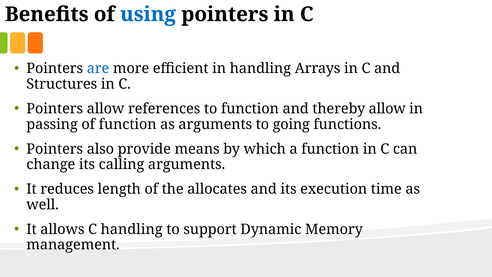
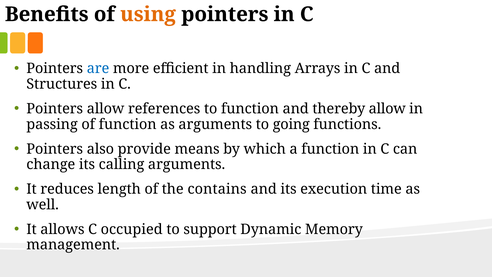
using colour: blue -> orange
allocates: allocates -> contains
C handling: handling -> occupied
